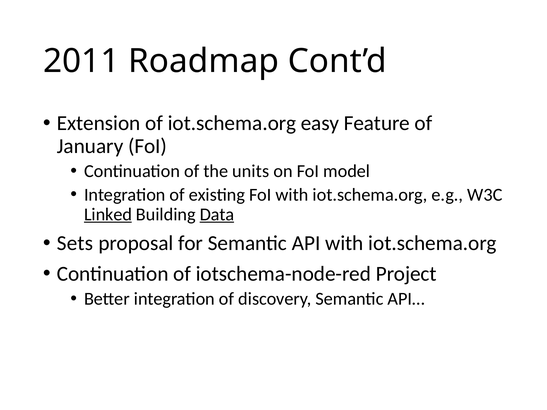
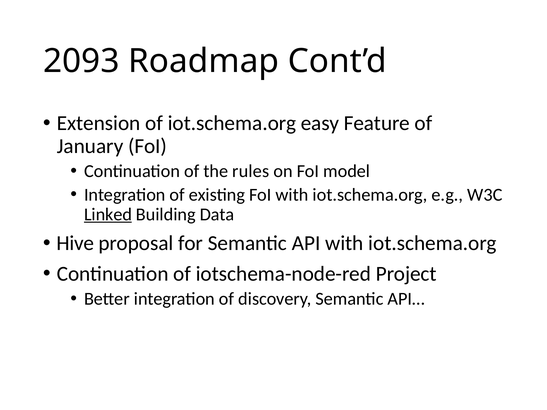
2011: 2011 -> 2093
units: units -> rules
Data underline: present -> none
Sets: Sets -> Hive
